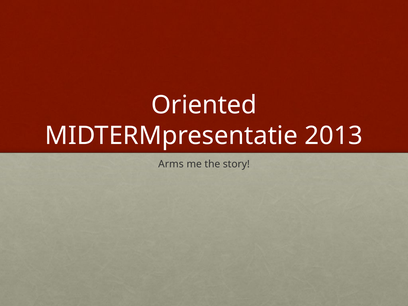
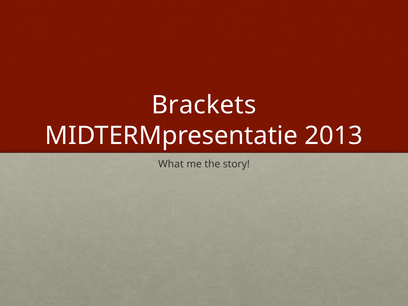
Oriented: Oriented -> Brackets
Arms: Arms -> What
